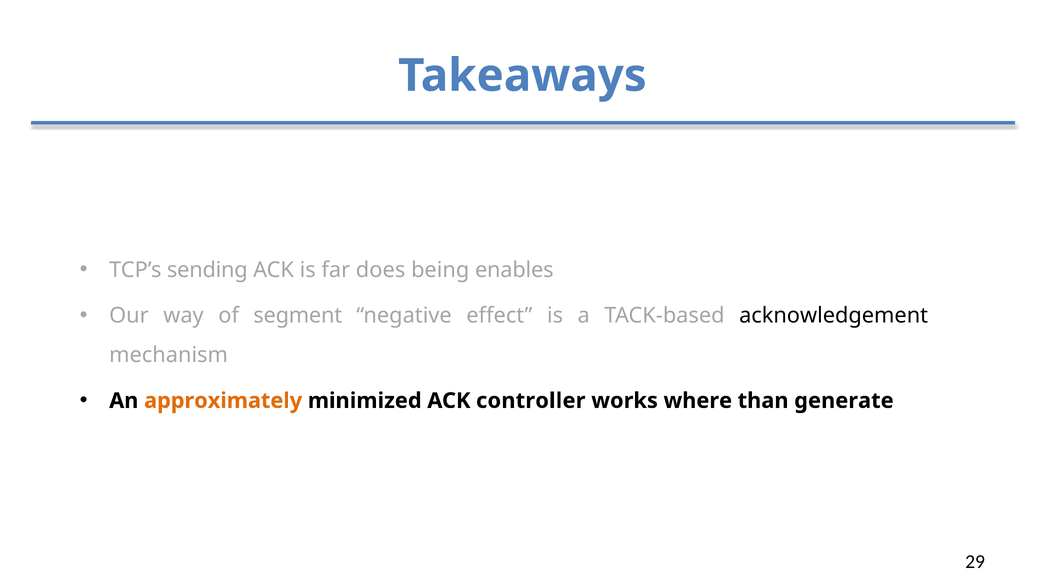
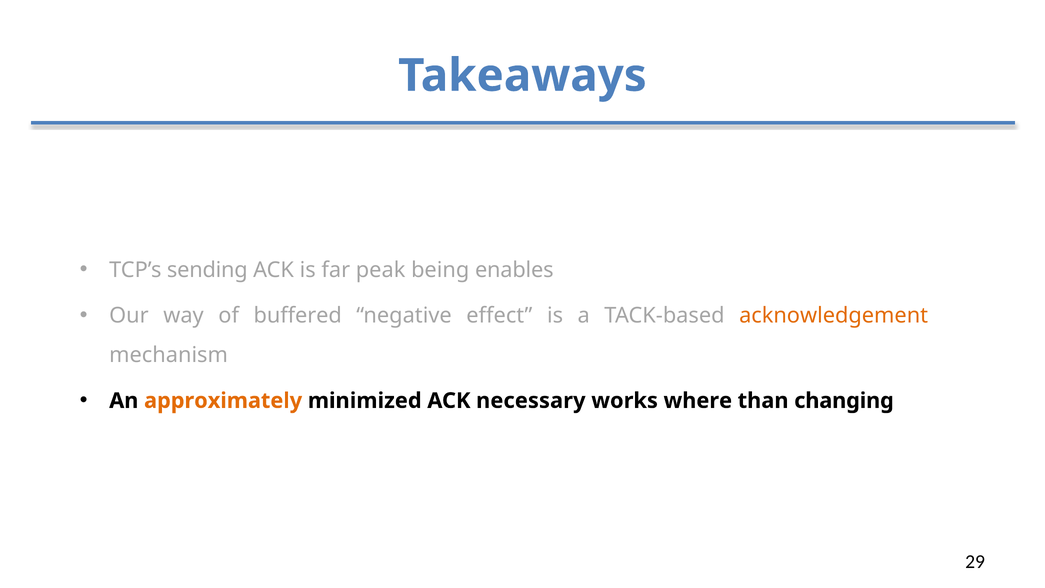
does: does -> peak
segment: segment -> buffered
acknowledgement colour: black -> orange
controller: controller -> necessary
generate: generate -> changing
